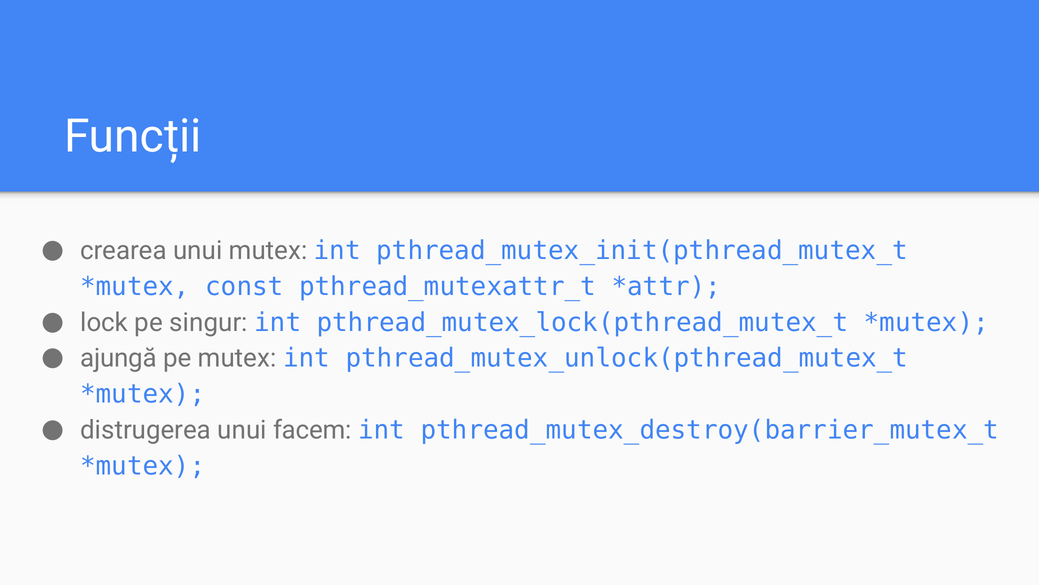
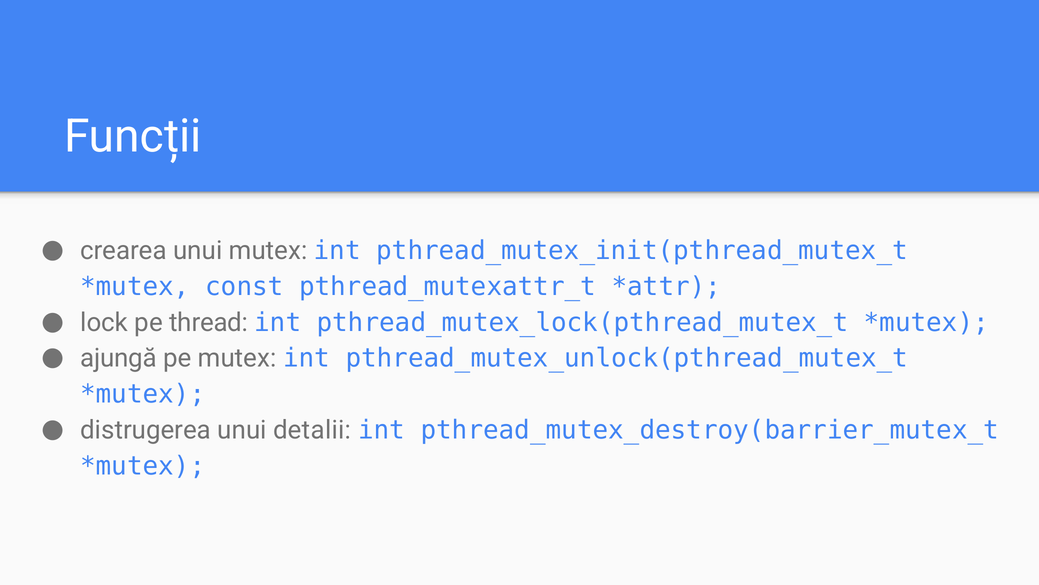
singur: singur -> thread
facem: facem -> detalii
